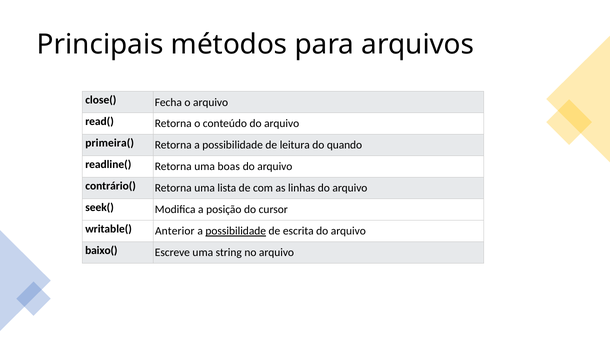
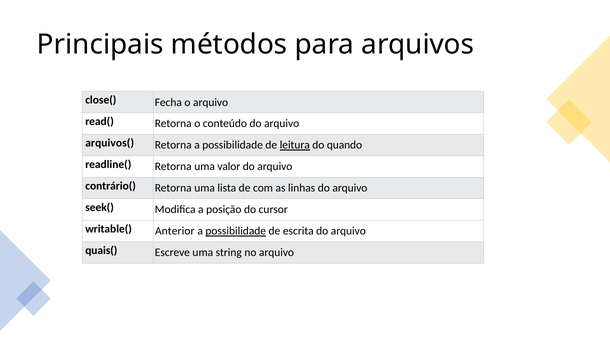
primeira(: primeira( -> arquivos(
leitura underline: none -> present
boas: boas -> valor
baixo(: baixo( -> quais(
